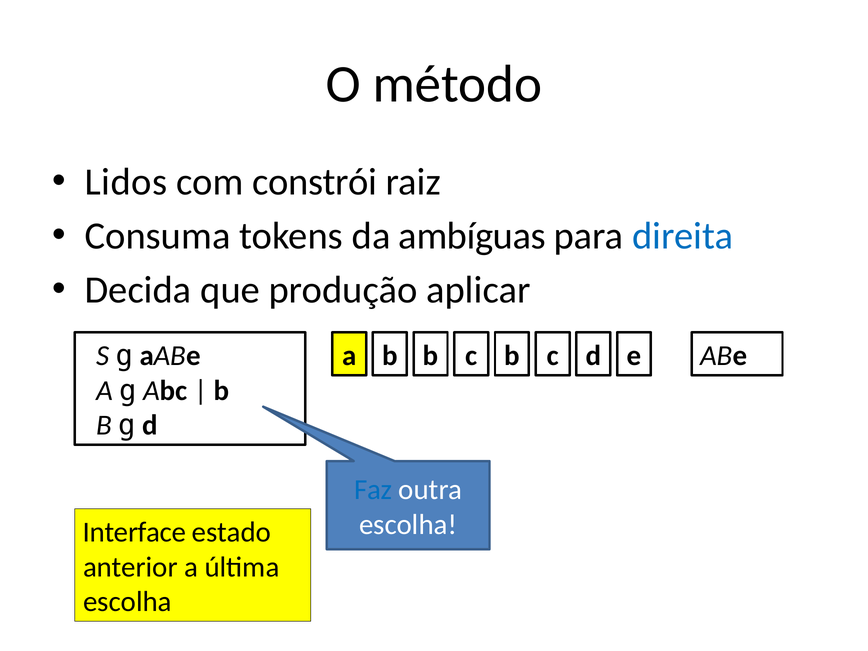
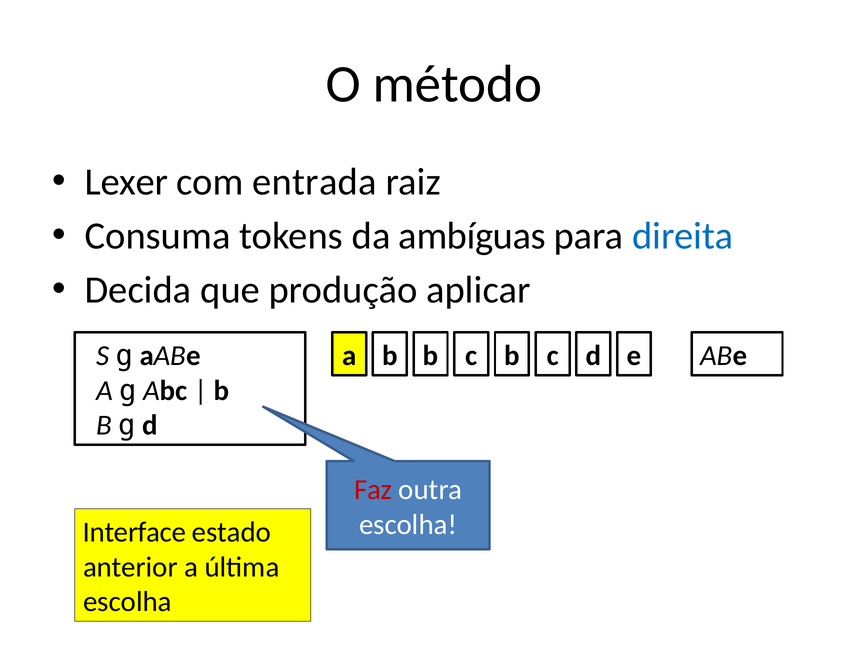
Lidos: Lidos -> Lexer
constrói: constrói -> entrada
Faz colour: blue -> red
